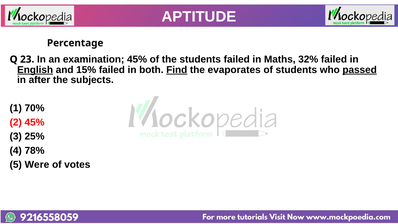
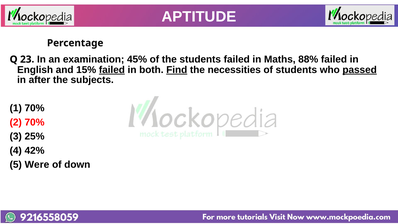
32%: 32% -> 88%
English underline: present -> none
failed at (112, 70) underline: none -> present
evaporates: evaporates -> necessities
2 45%: 45% -> 70%
78%: 78% -> 42%
votes: votes -> down
